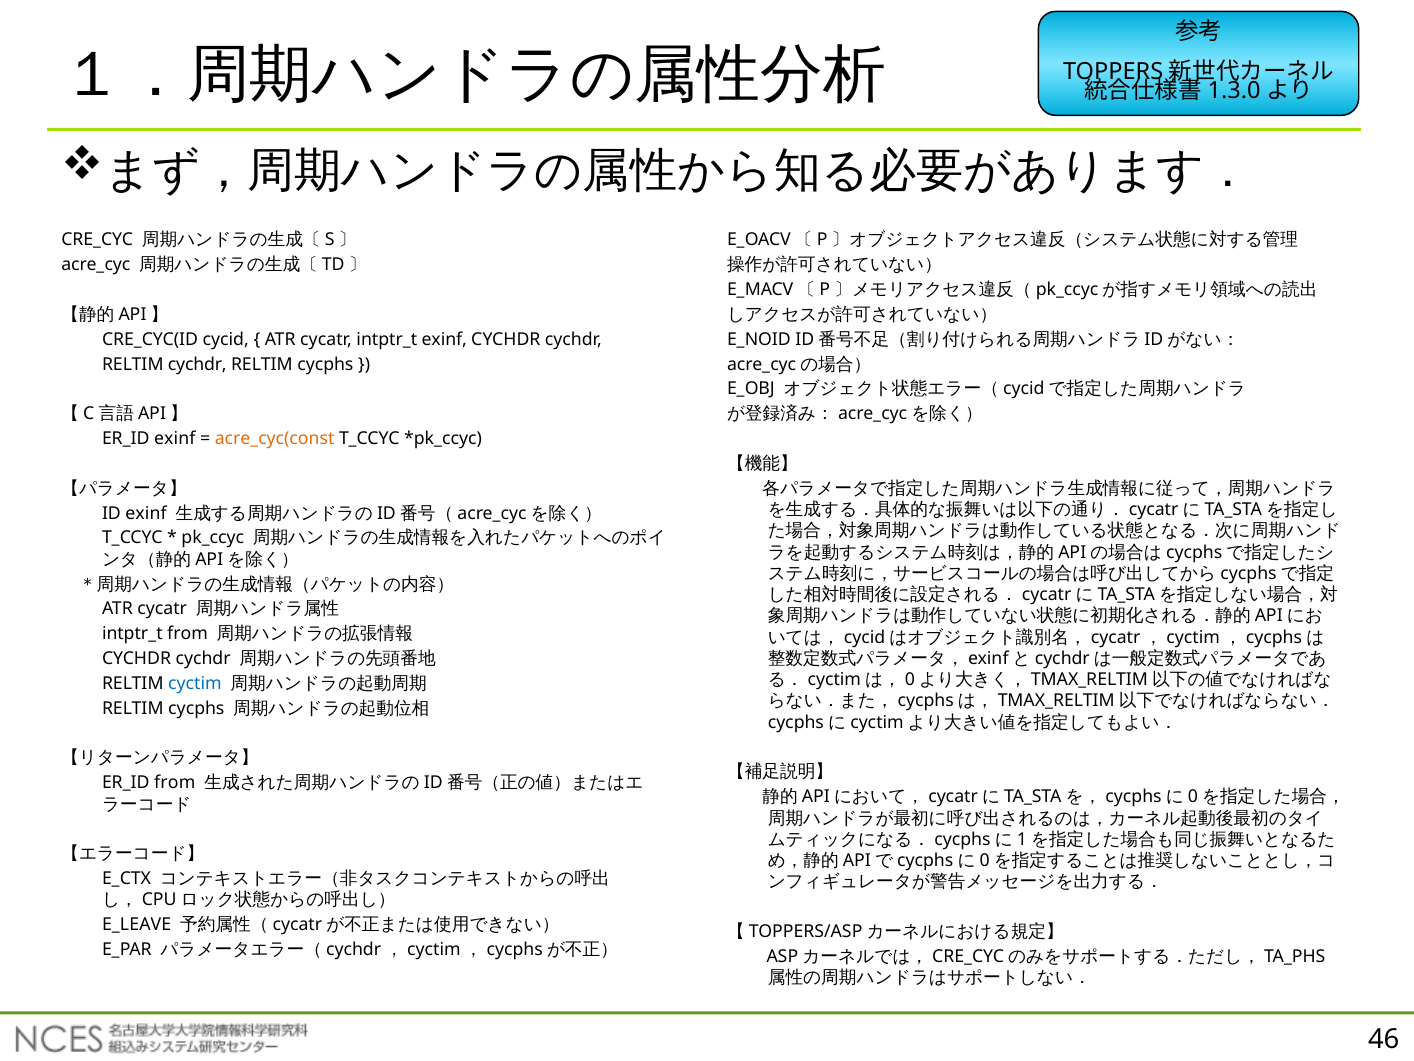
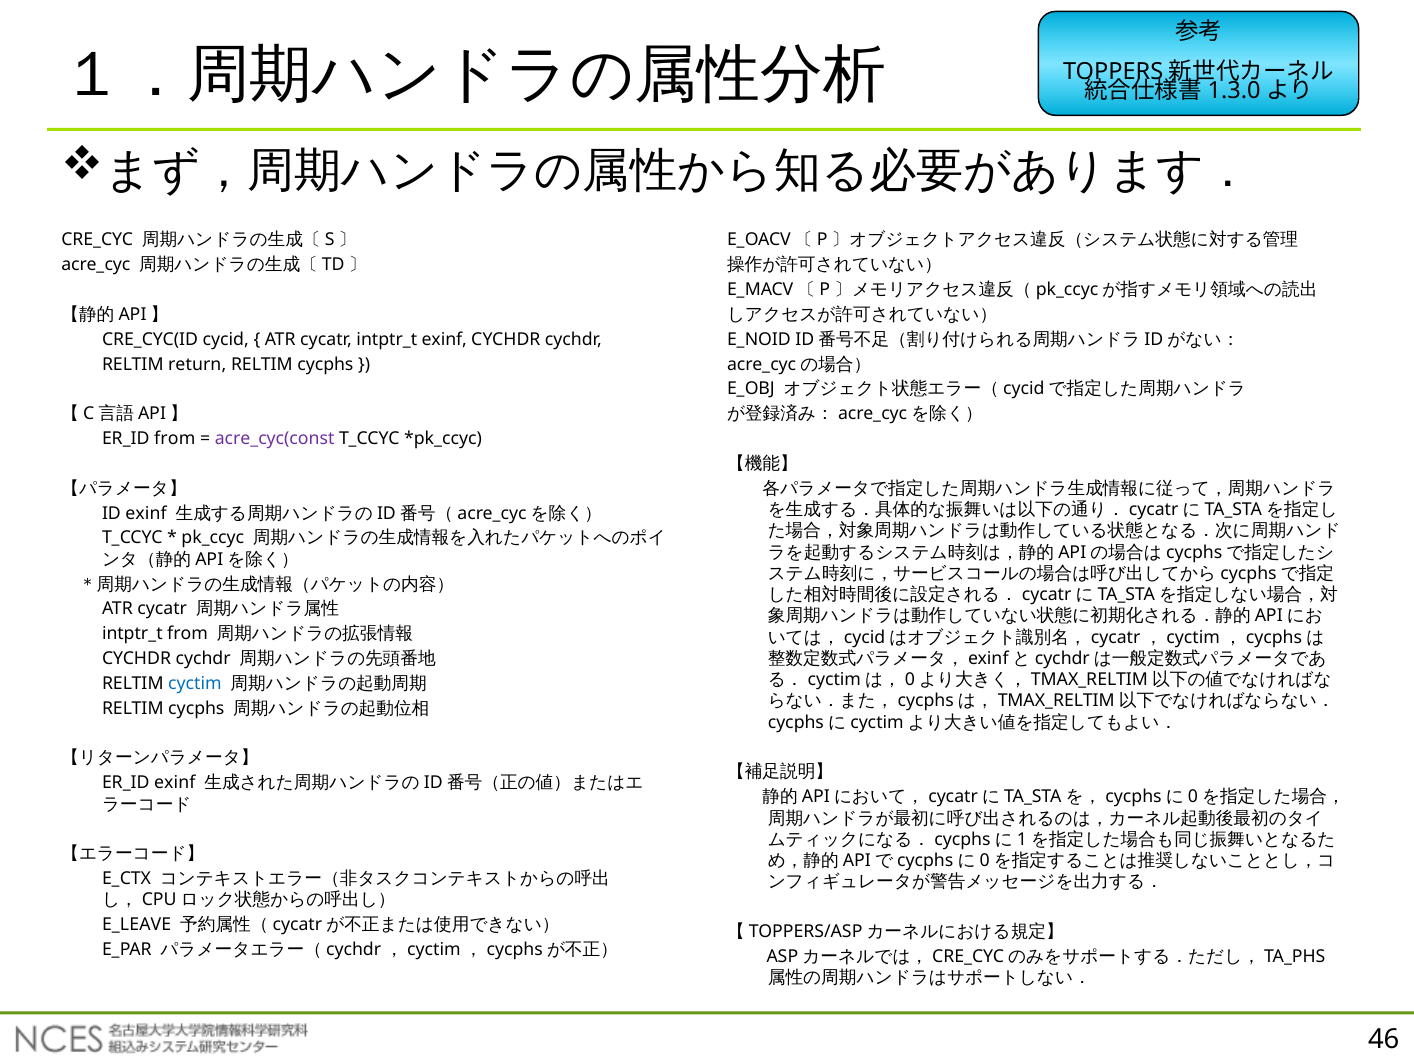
RELTIM cychdr: cychdr -> return
ER_ID exinf: exinf -> from
acre_cyc(const colour: orange -> purple
ER_ID from: from -> exinf
